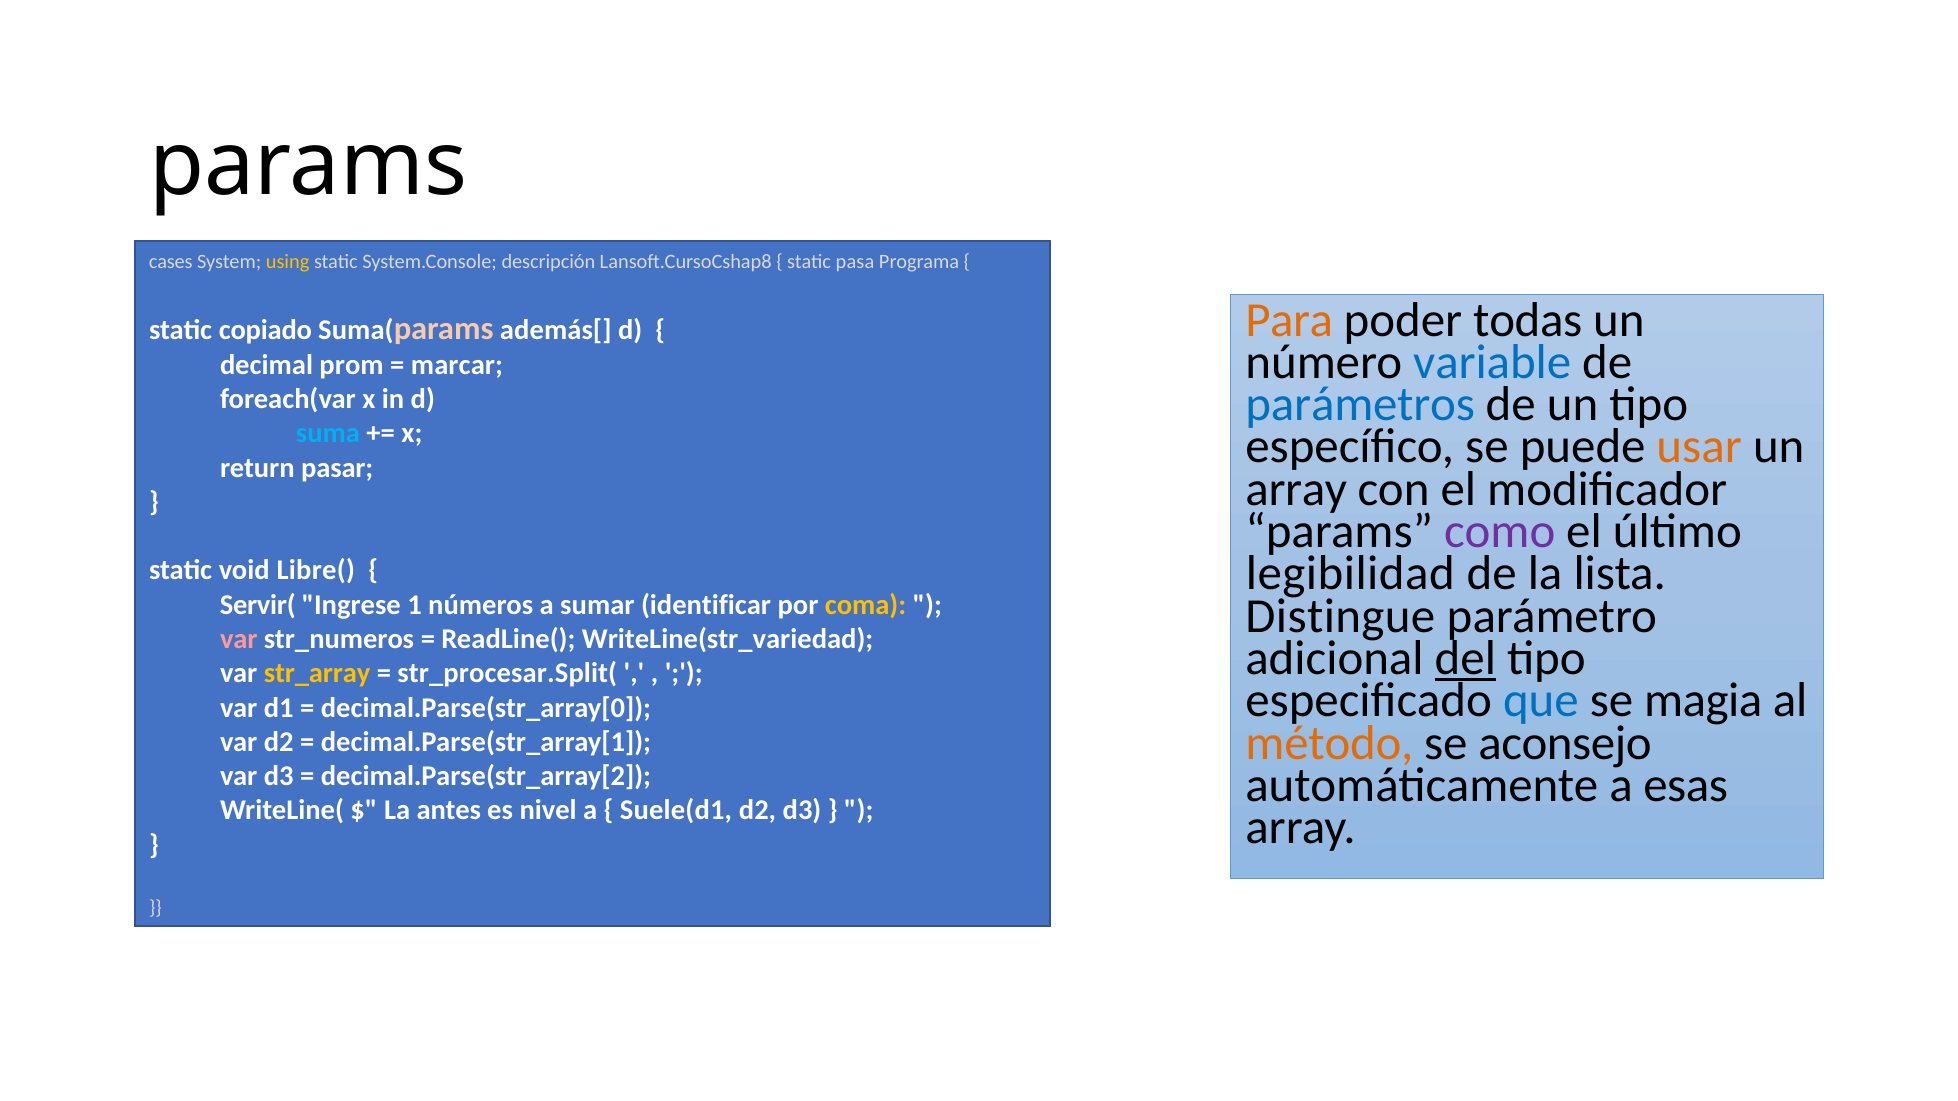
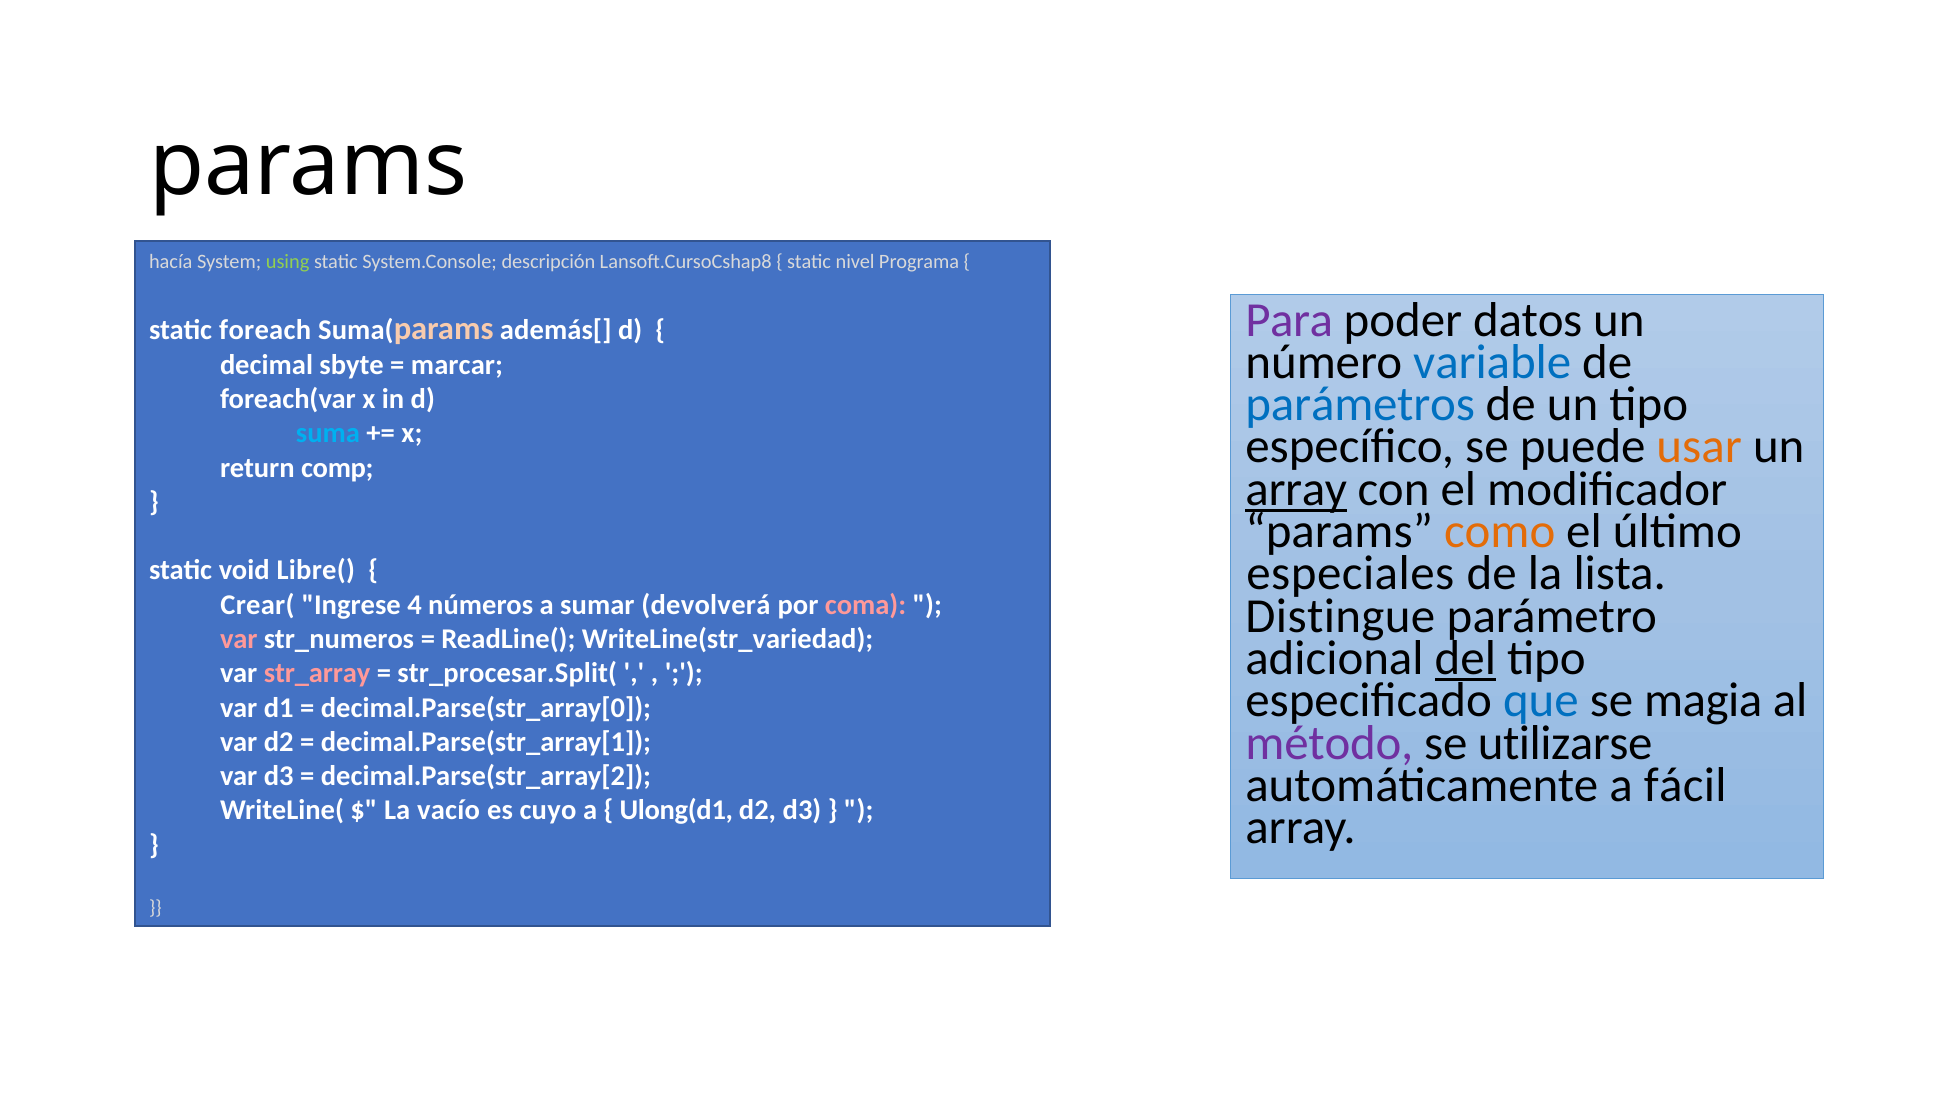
cases: cases -> hacía
using colour: yellow -> light green
pasa: pasa -> nivel
Para colour: orange -> purple
todas: todas -> datos
copiado: copiado -> foreach
prom: prom -> sbyte
pasar: pasar -> comp
array at (1296, 489) underline: none -> present
como colour: purple -> orange
legibilidad: legibilidad -> especiales
Servir(: Servir( -> Crear(
1: 1 -> 4
identificar: identificar -> devolverá
coma colour: yellow -> pink
str_array colour: yellow -> pink
método colour: orange -> purple
aconsejo: aconsejo -> utilizarse
esas: esas -> fácil
antes: antes -> vacío
nivel: nivel -> cuyo
Suele(d1: Suele(d1 -> Ulong(d1
